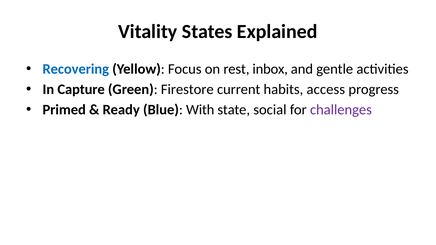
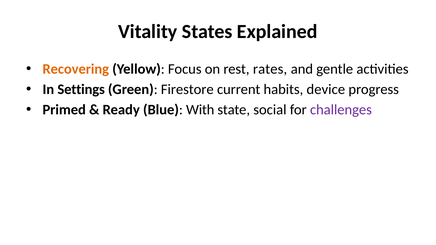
Recovering colour: blue -> orange
inbox: inbox -> rates
Capture: Capture -> Settings
access: access -> device
